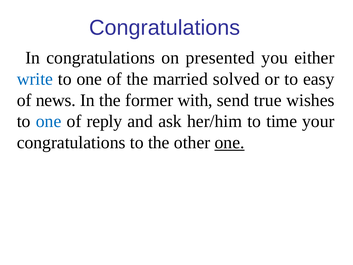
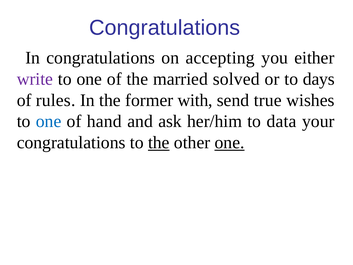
presented: presented -> accepting
write colour: blue -> purple
easy: easy -> days
news: news -> rules
reply: reply -> hand
time: time -> data
the at (159, 142) underline: none -> present
